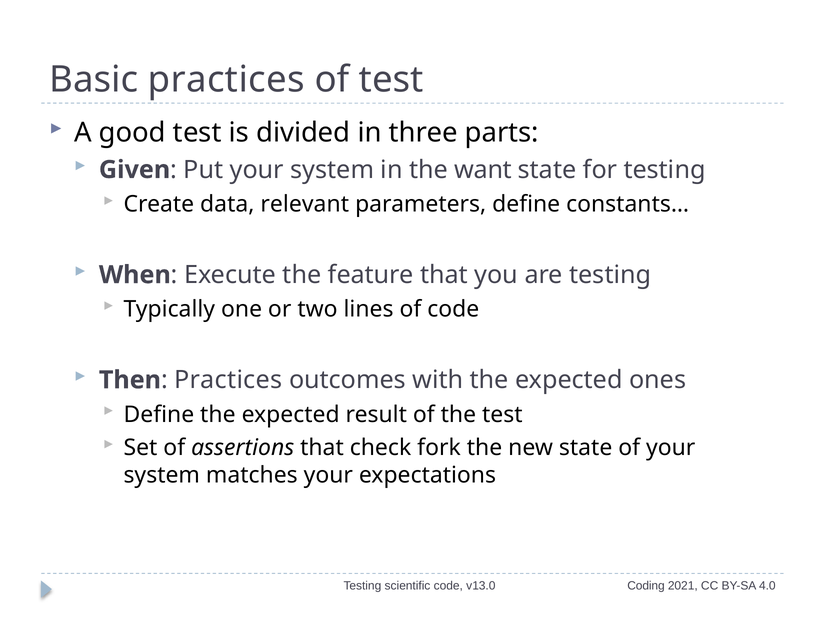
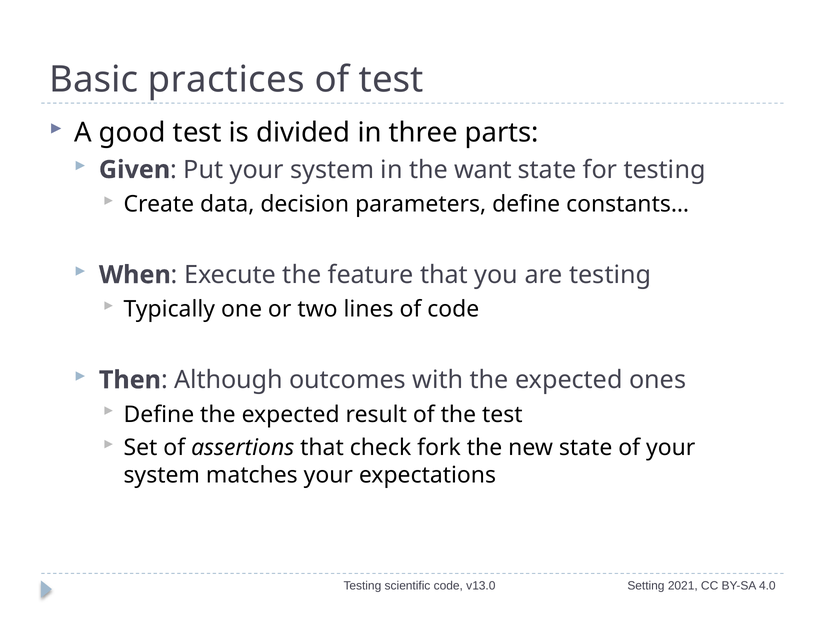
relevant: relevant -> decision
Practices at (228, 380): Practices -> Although
Coding: Coding -> Setting
